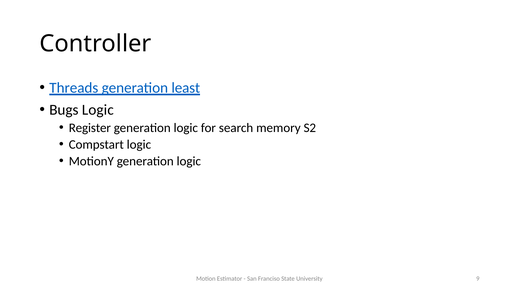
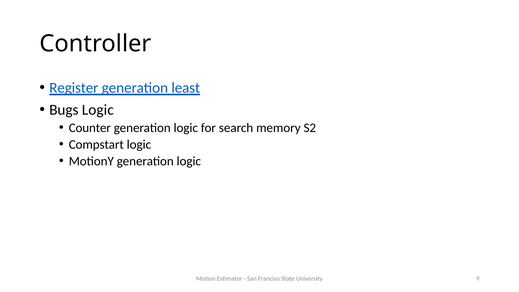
Threads: Threads -> Register
Register: Register -> Counter
